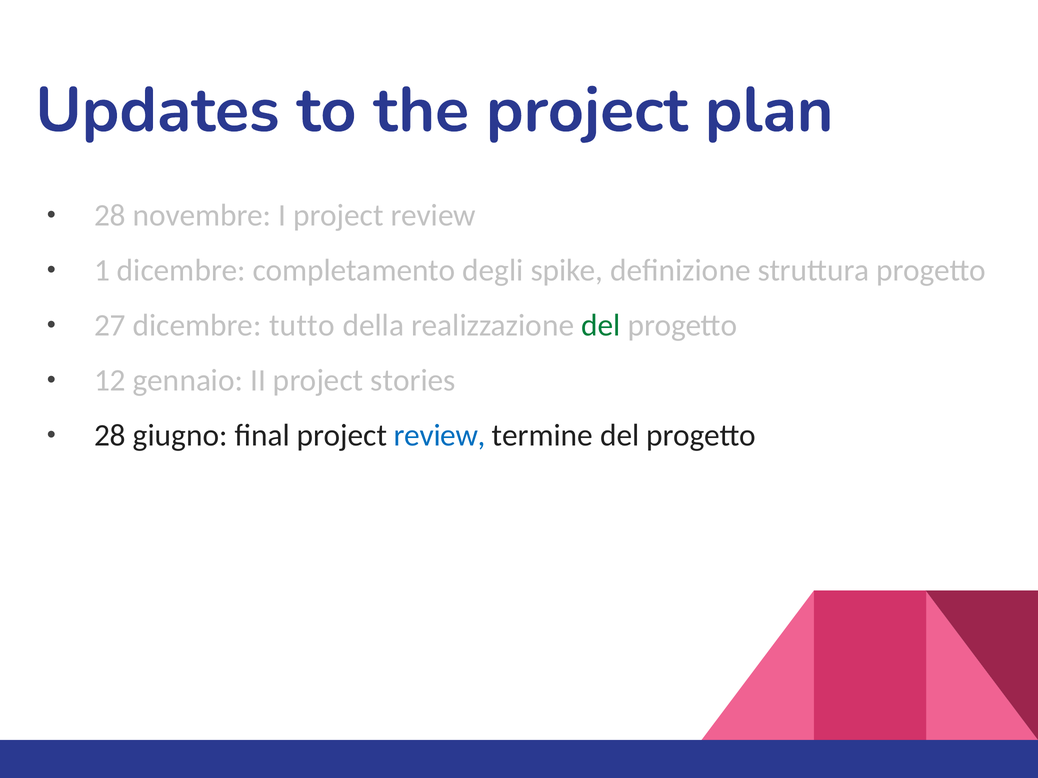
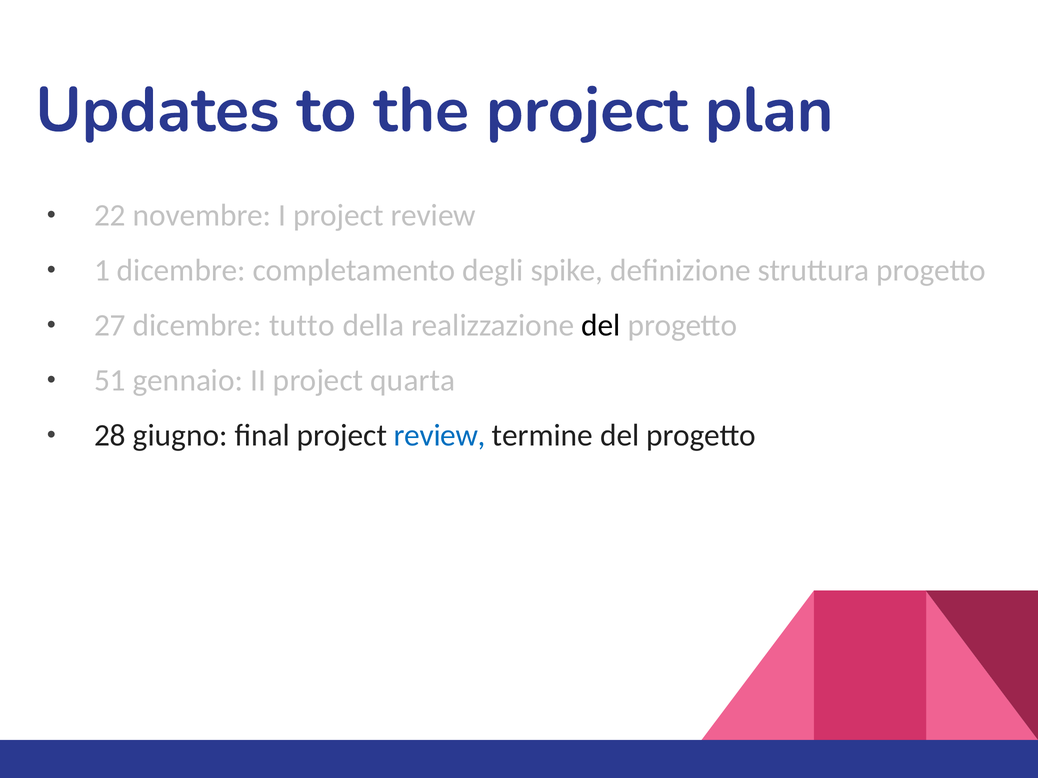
28 at (110, 216): 28 -> 22
del at (601, 326) colour: green -> black
12: 12 -> 51
stories: stories -> quarta
